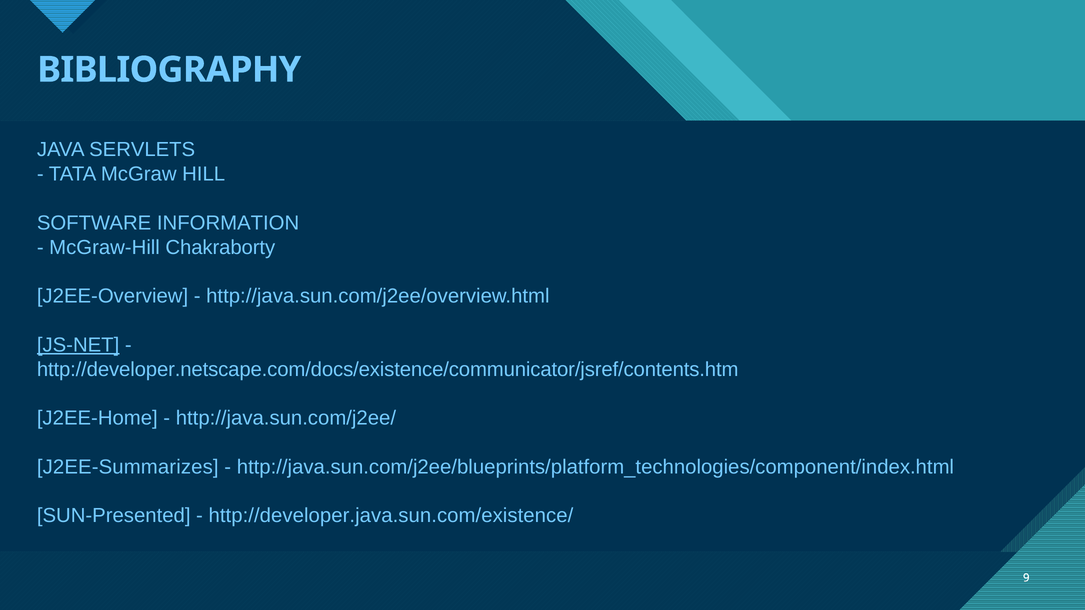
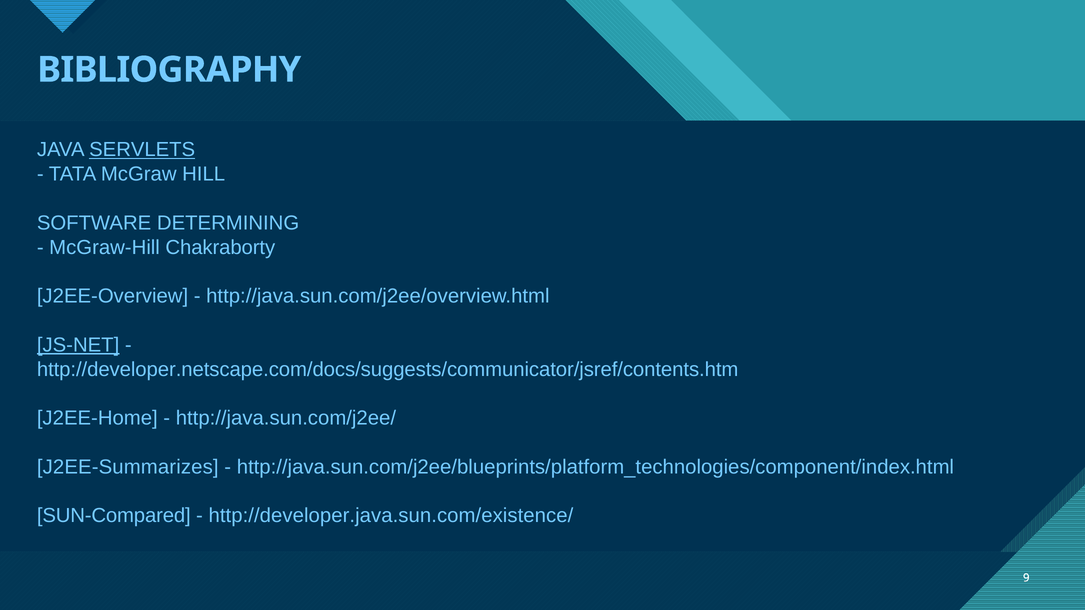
SERVLETS underline: none -> present
INFORMATION: INFORMATION -> DETERMINING
http://developer.netscape.com/docs/existence/communicator/jsref/contents.htm: http://developer.netscape.com/docs/existence/communicator/jsref/contents.htm -> http://developer.netscape.com/docs/suggests/communicator/jsref/contents.htm
SUN-Presented: SUN-Presented -> SUN-Compared
